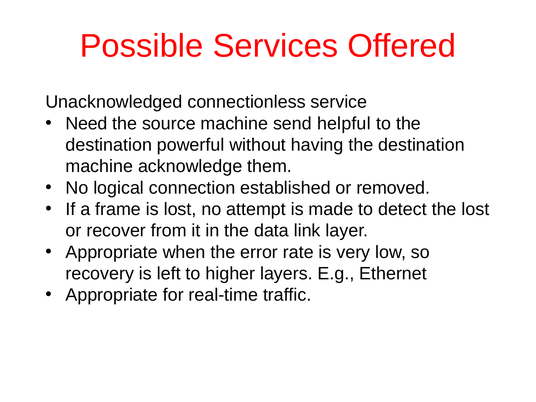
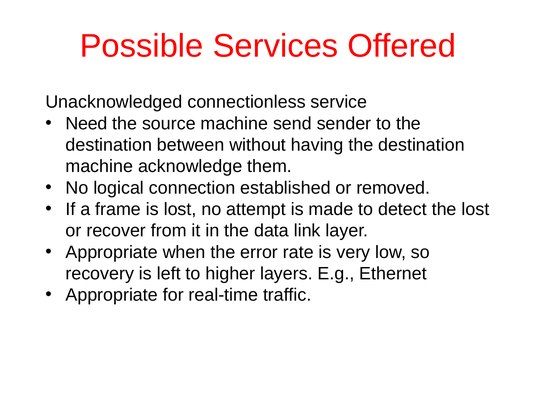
helpful: helpful -> sender
powerful: powerful -> between
